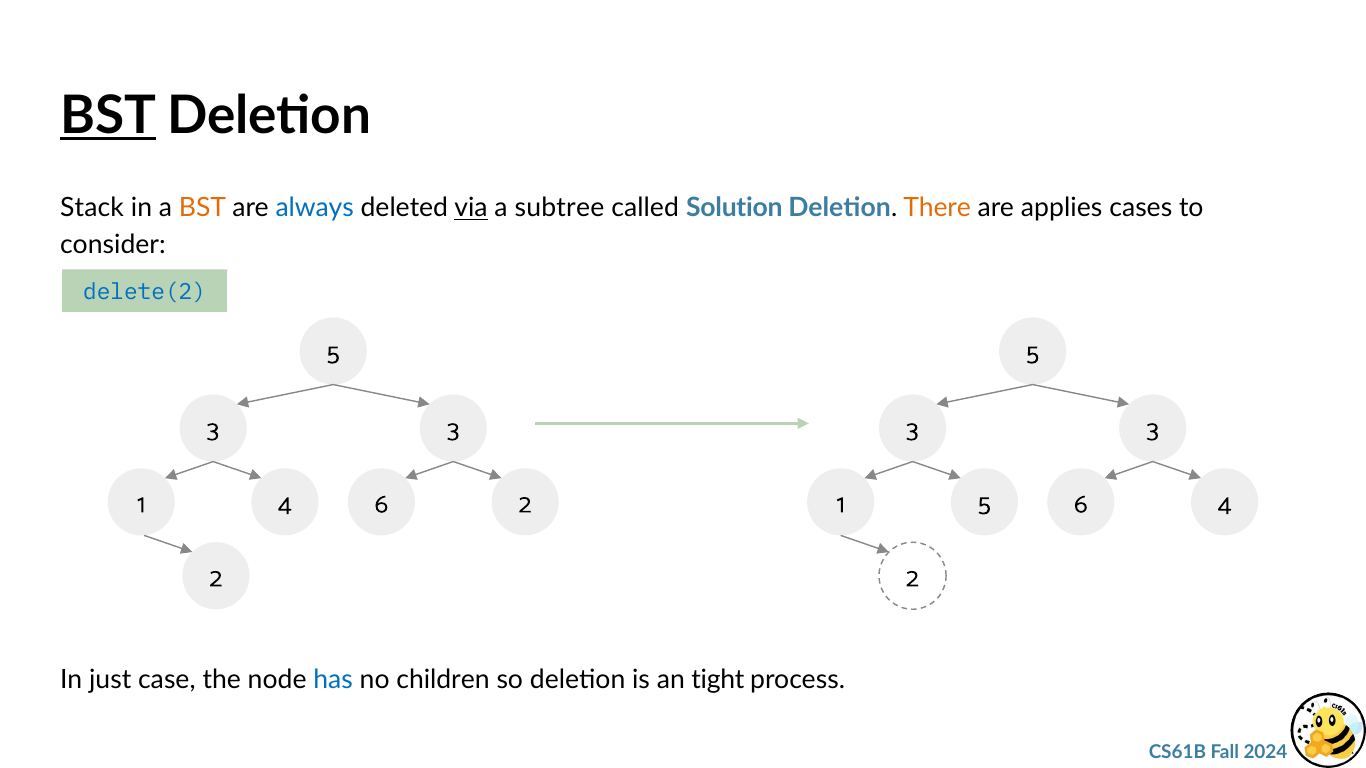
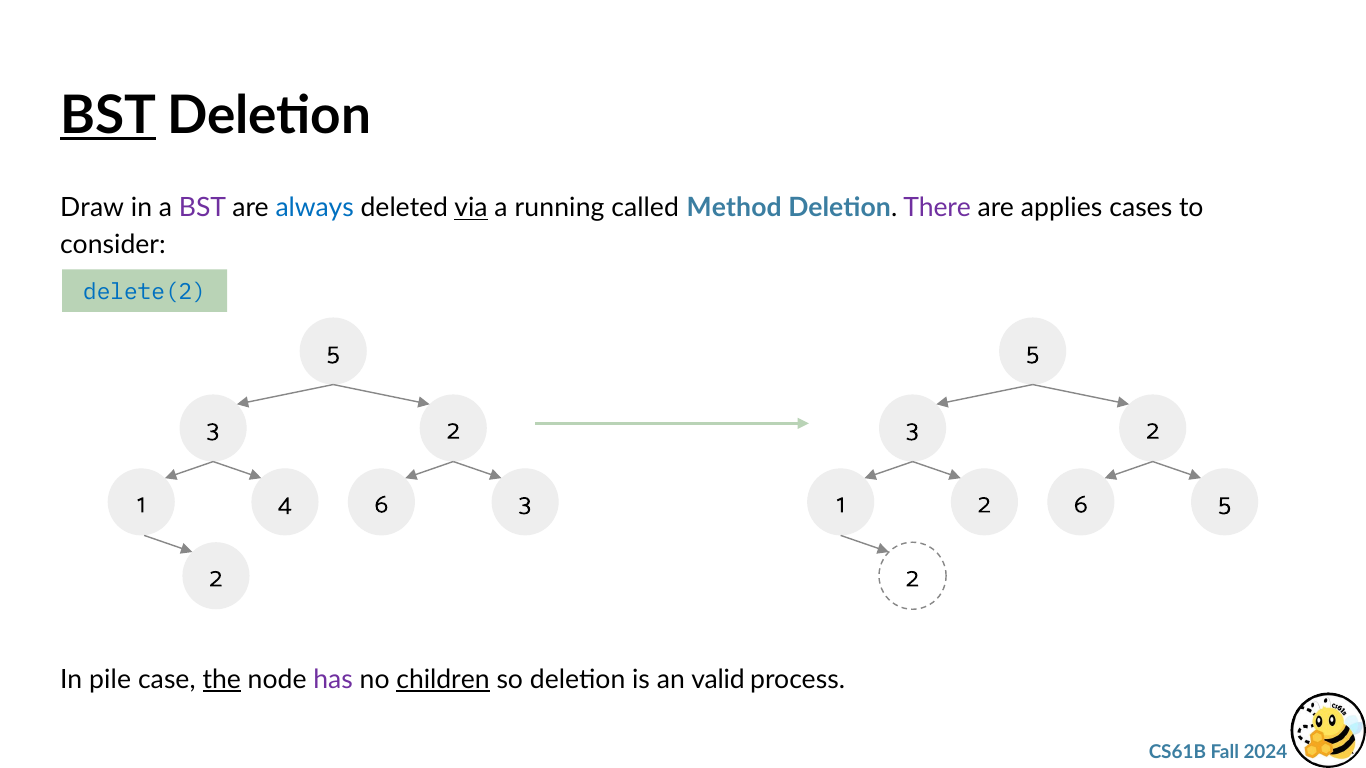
Stack: Stack -> Draw
BST at (203, 208) colour: orange -> purple
subtree: subtree -> running
Solution: Solution -> Method
There colour: orange -> purple
3 at (453, 430): 3 -> 2
3 at (1153, 430): 3 -> 2
6 2: 2 -> 3
1 5: 5 -> 2
6 4: 4 -> 5
just: just -> pile
the underline: none -> present
has colour: blue -> purple
children underline: none -> present
tight: tight -> valid
